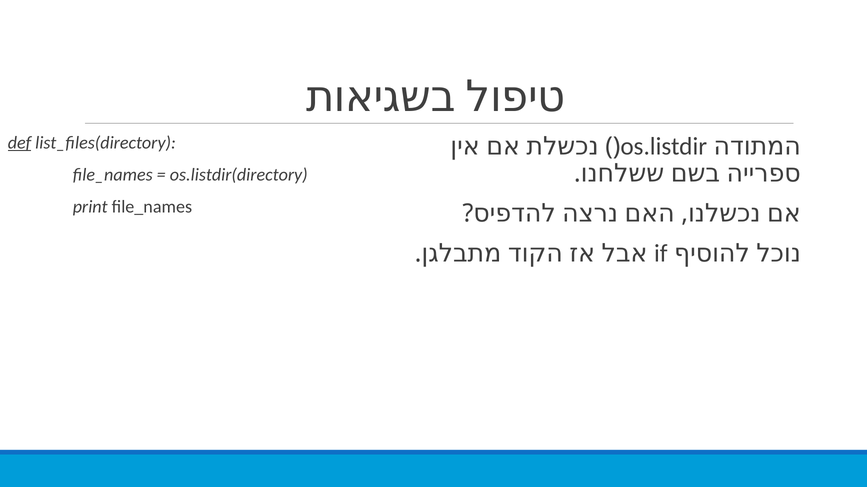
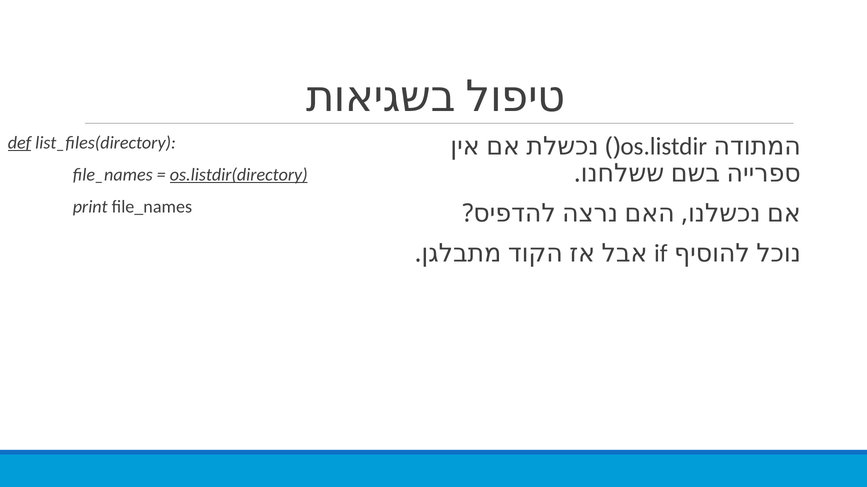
os.listdir(directory underline: none -> present
